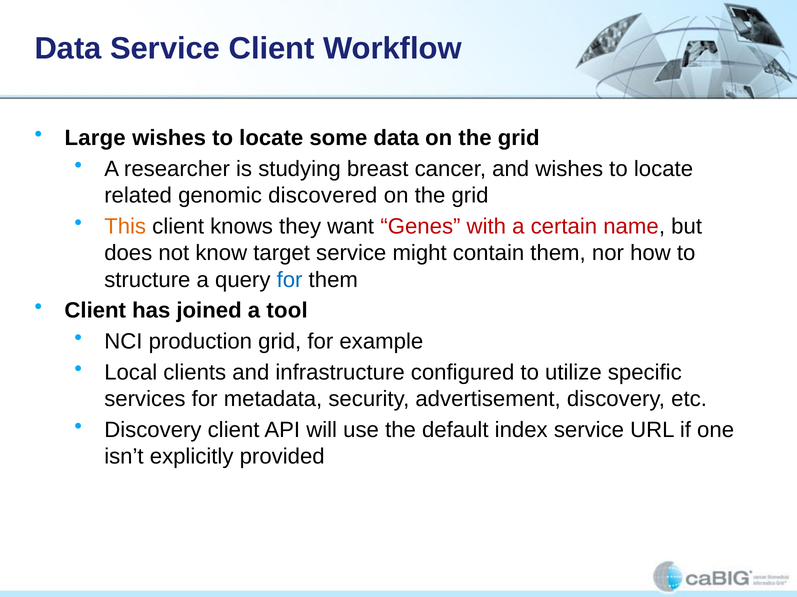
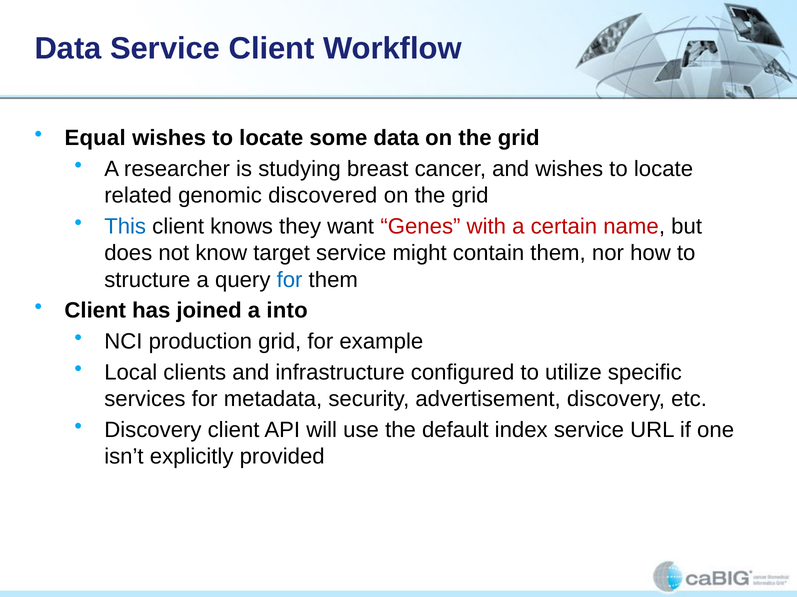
Large: Large -> Equal
This colour: orange -> blue
tool: tool -> into
